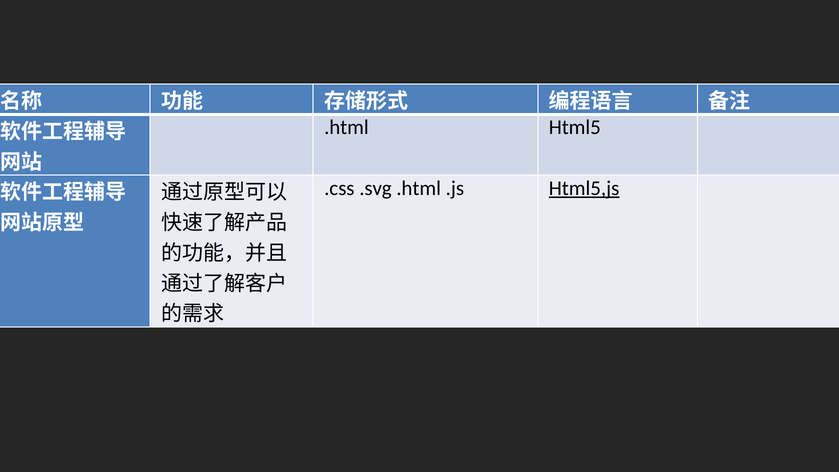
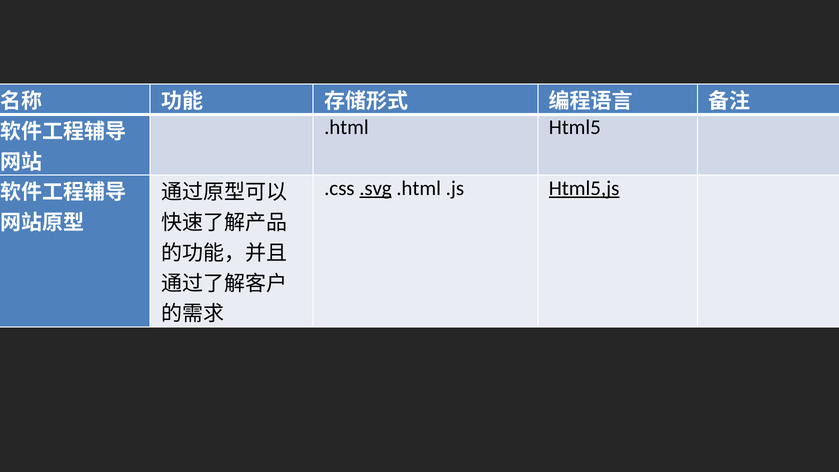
.svg underline: none -> present
